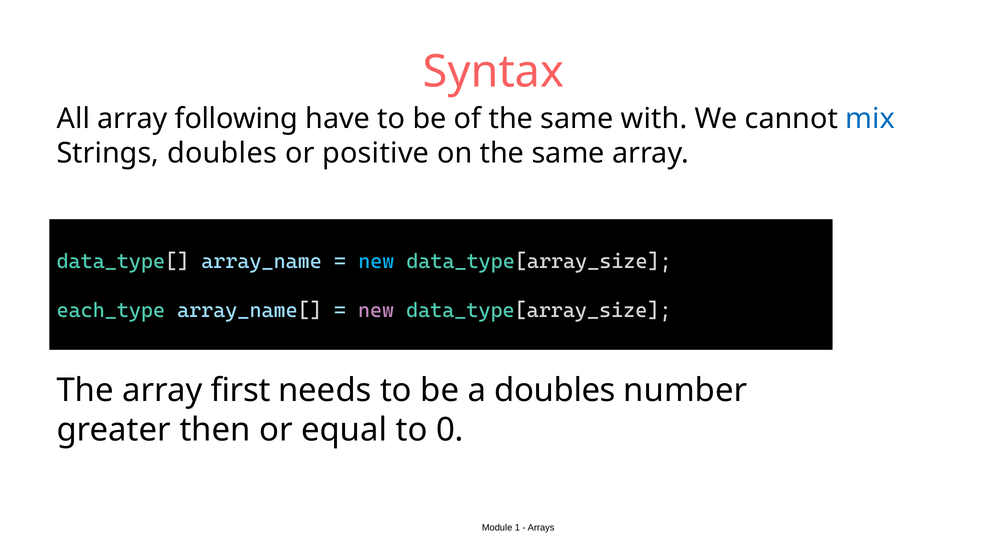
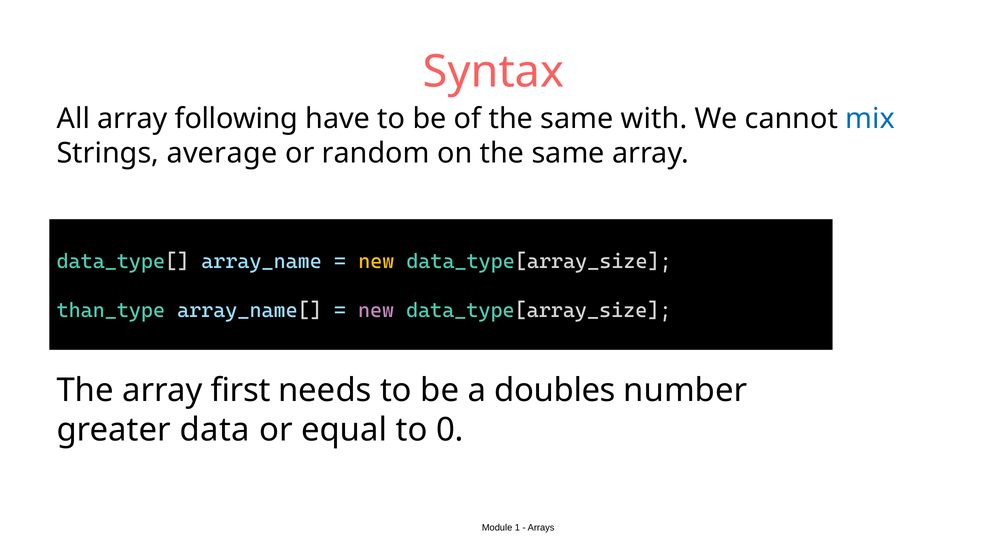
Strings doubles: doubles -> average
positive: positive -> random
new at (376, 261) colour: light blue -> yellow
each_type: each_type -> than_type
then: then -> data
